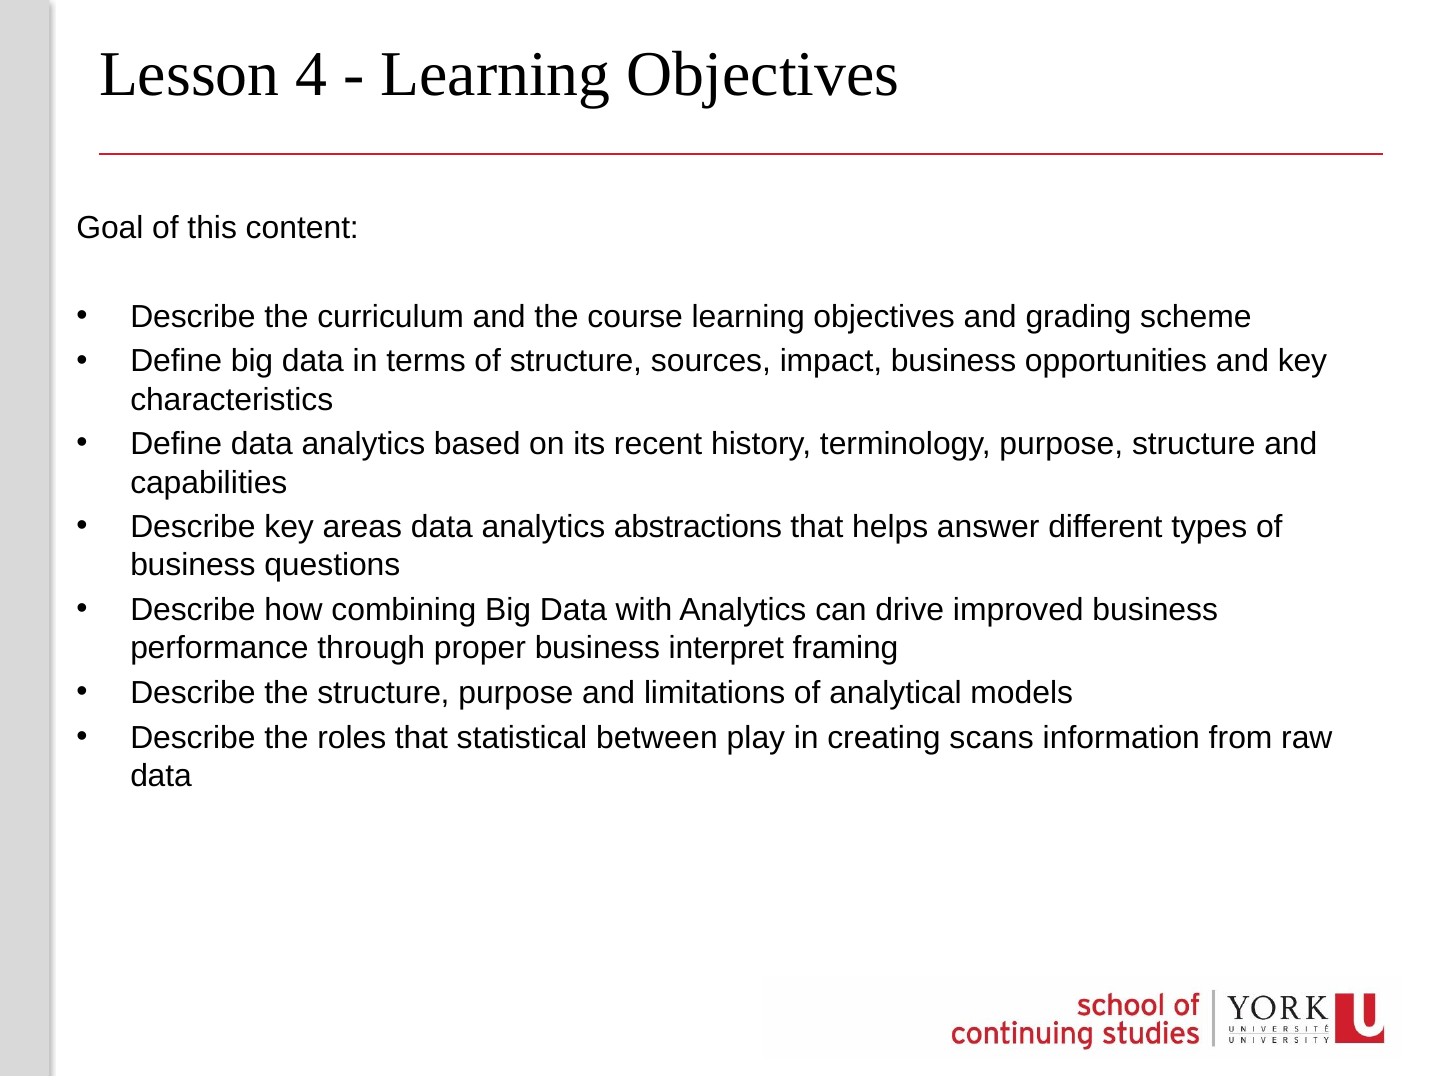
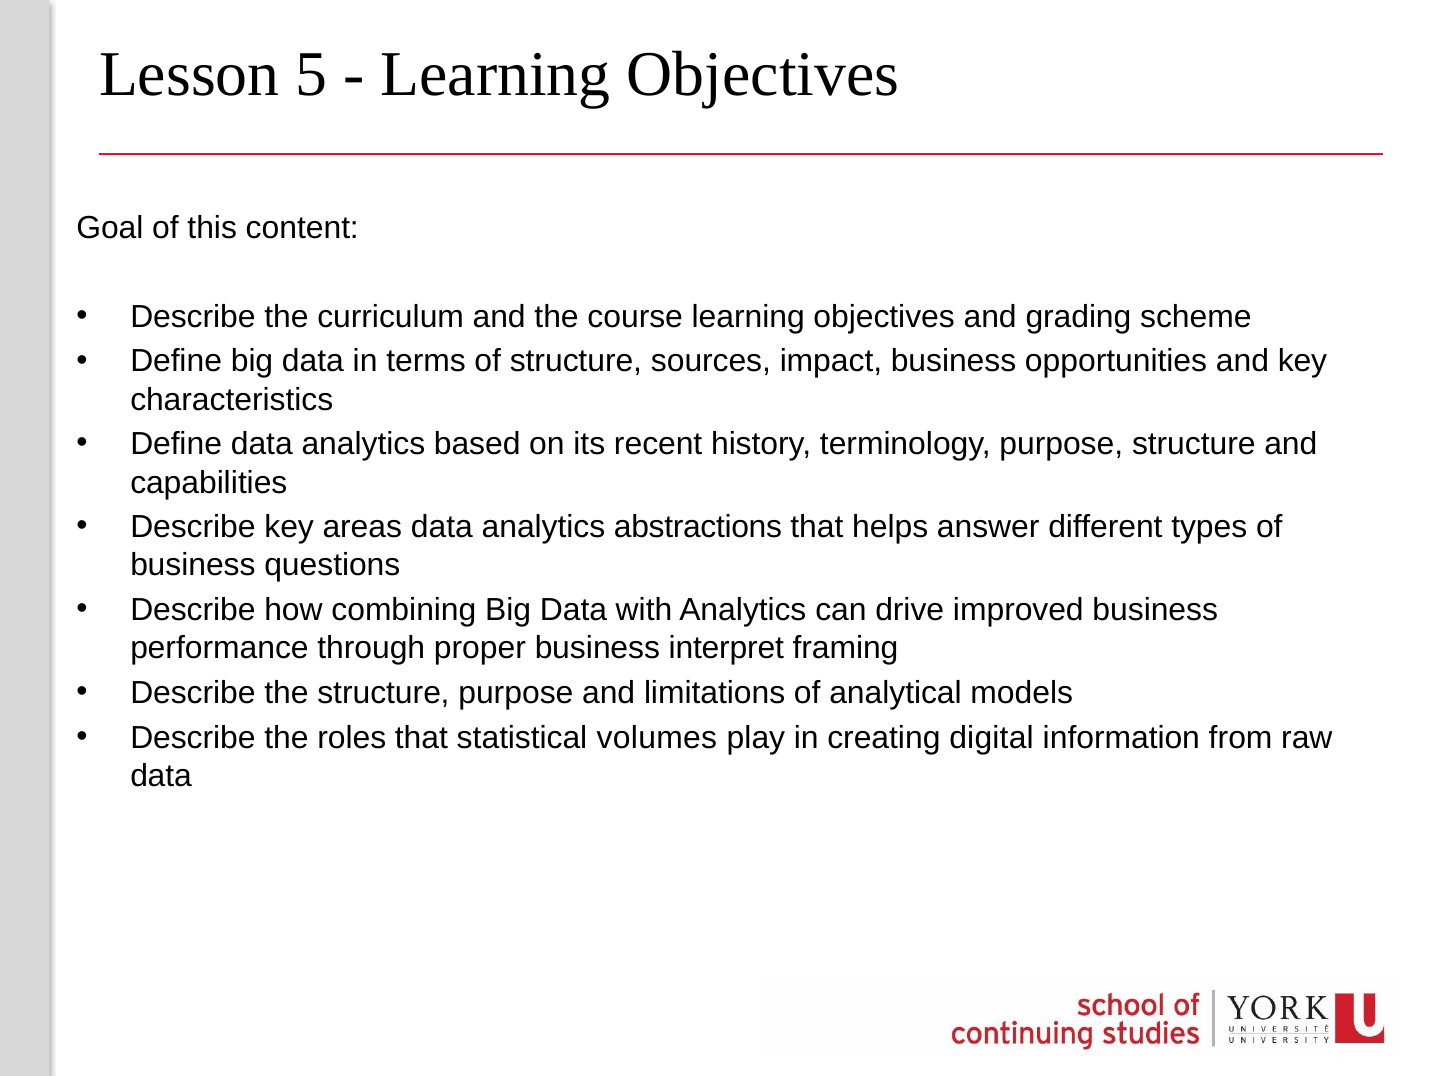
4: 4 -> 5
between: between -> volumes
scans: scans -> digital
